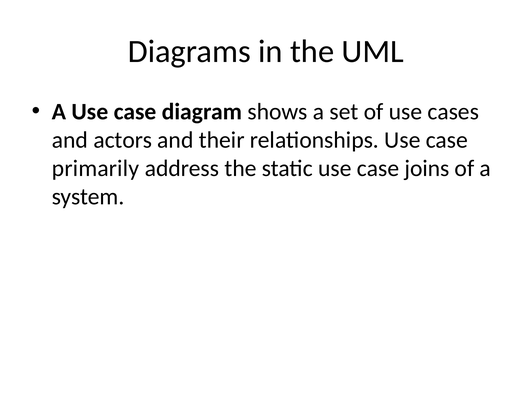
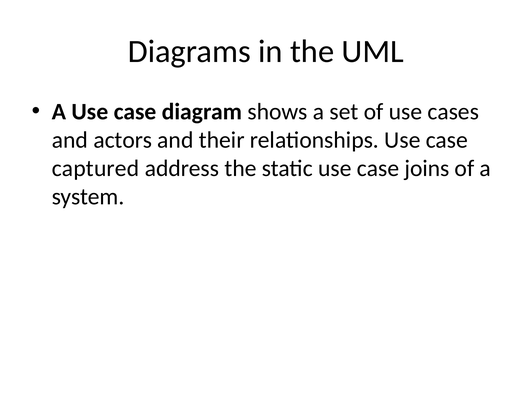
primarily: primarily -> captured
